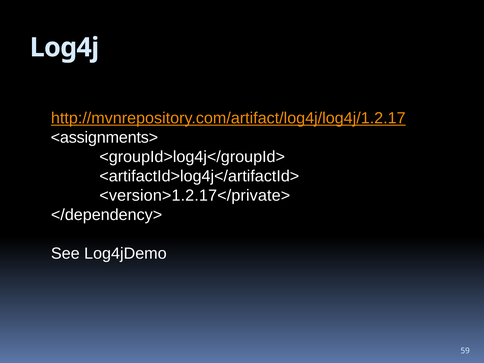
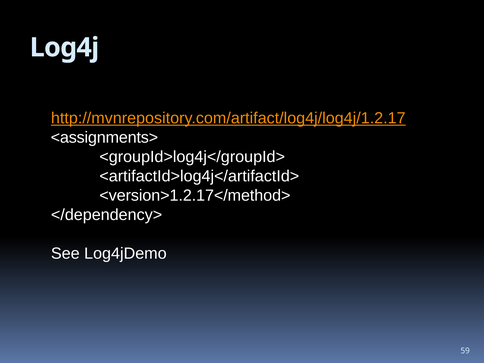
<version>1.2.17</private>: <version>1.2.17</private> -> <version>1.2.17</method>
